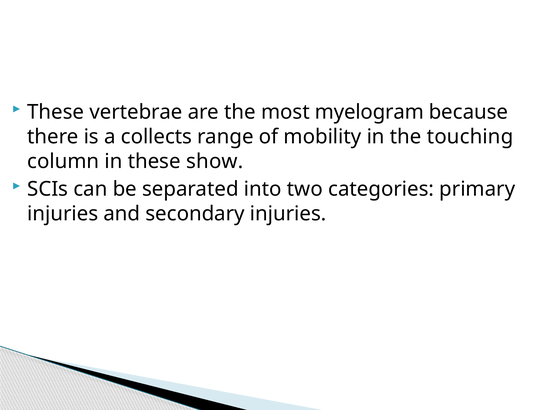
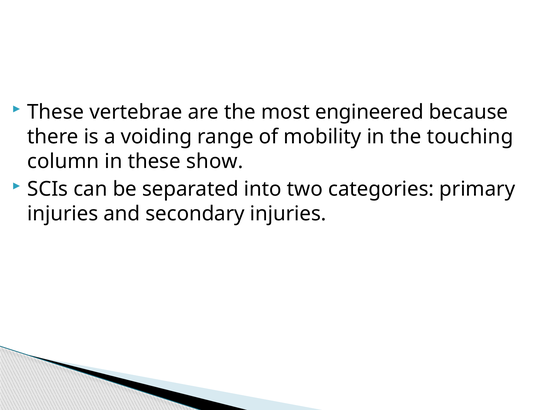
myelogram: myelogram -> engineered
collects: collects -> voiding
